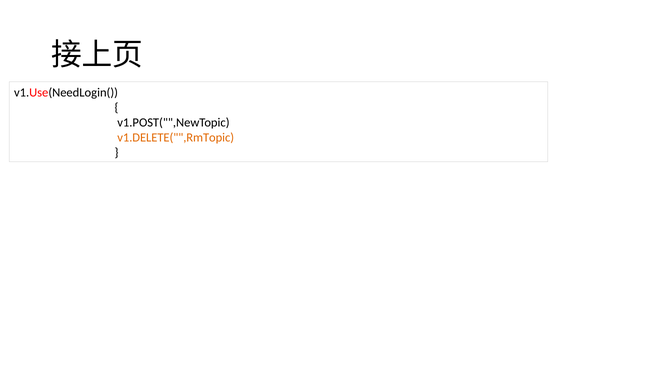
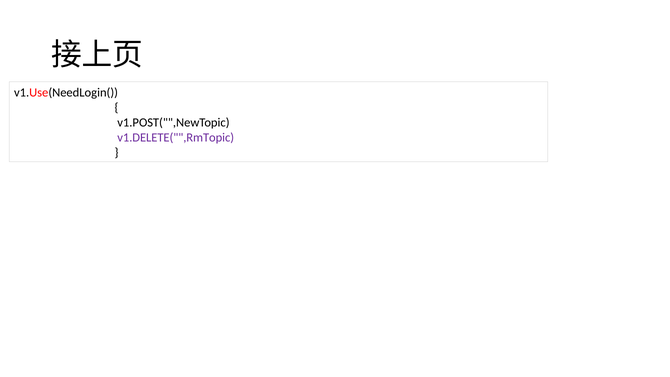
v1.DELETE("",RmTopic colour: orange -> purple
